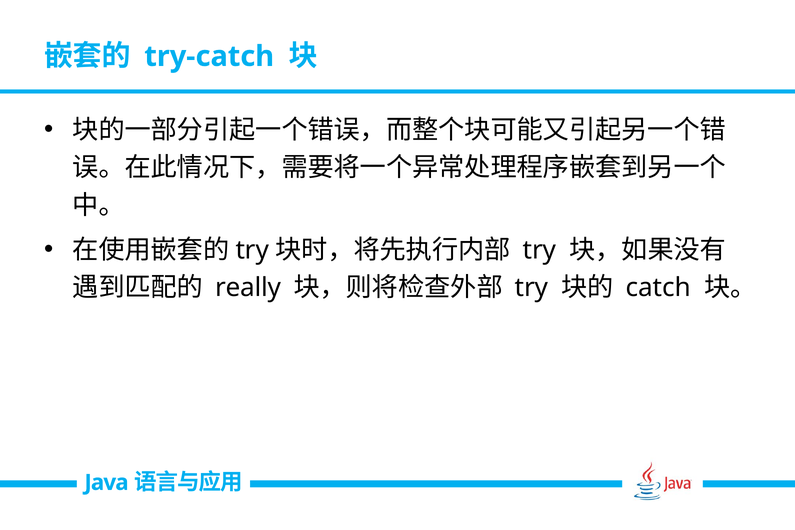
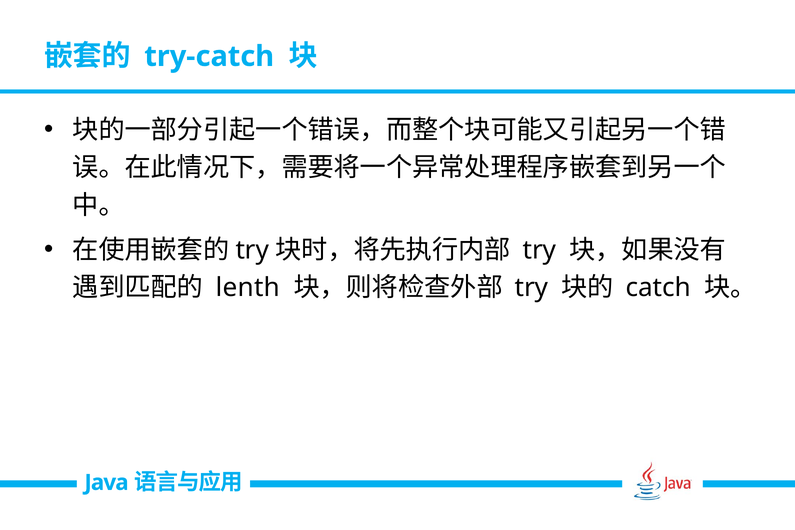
really: really -> lenth
